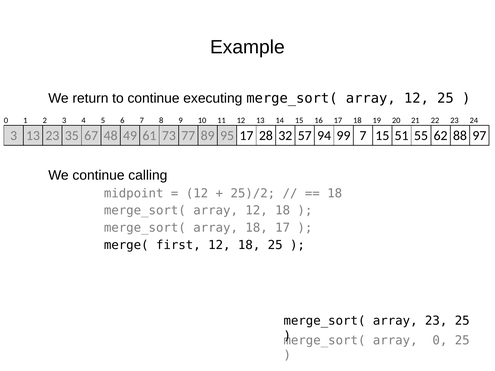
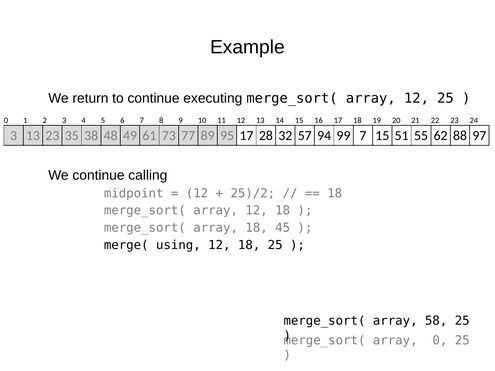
67: 67 -> 38
18 17: 17 -> 45
first: first -> using
array 23: 23 -> 58
